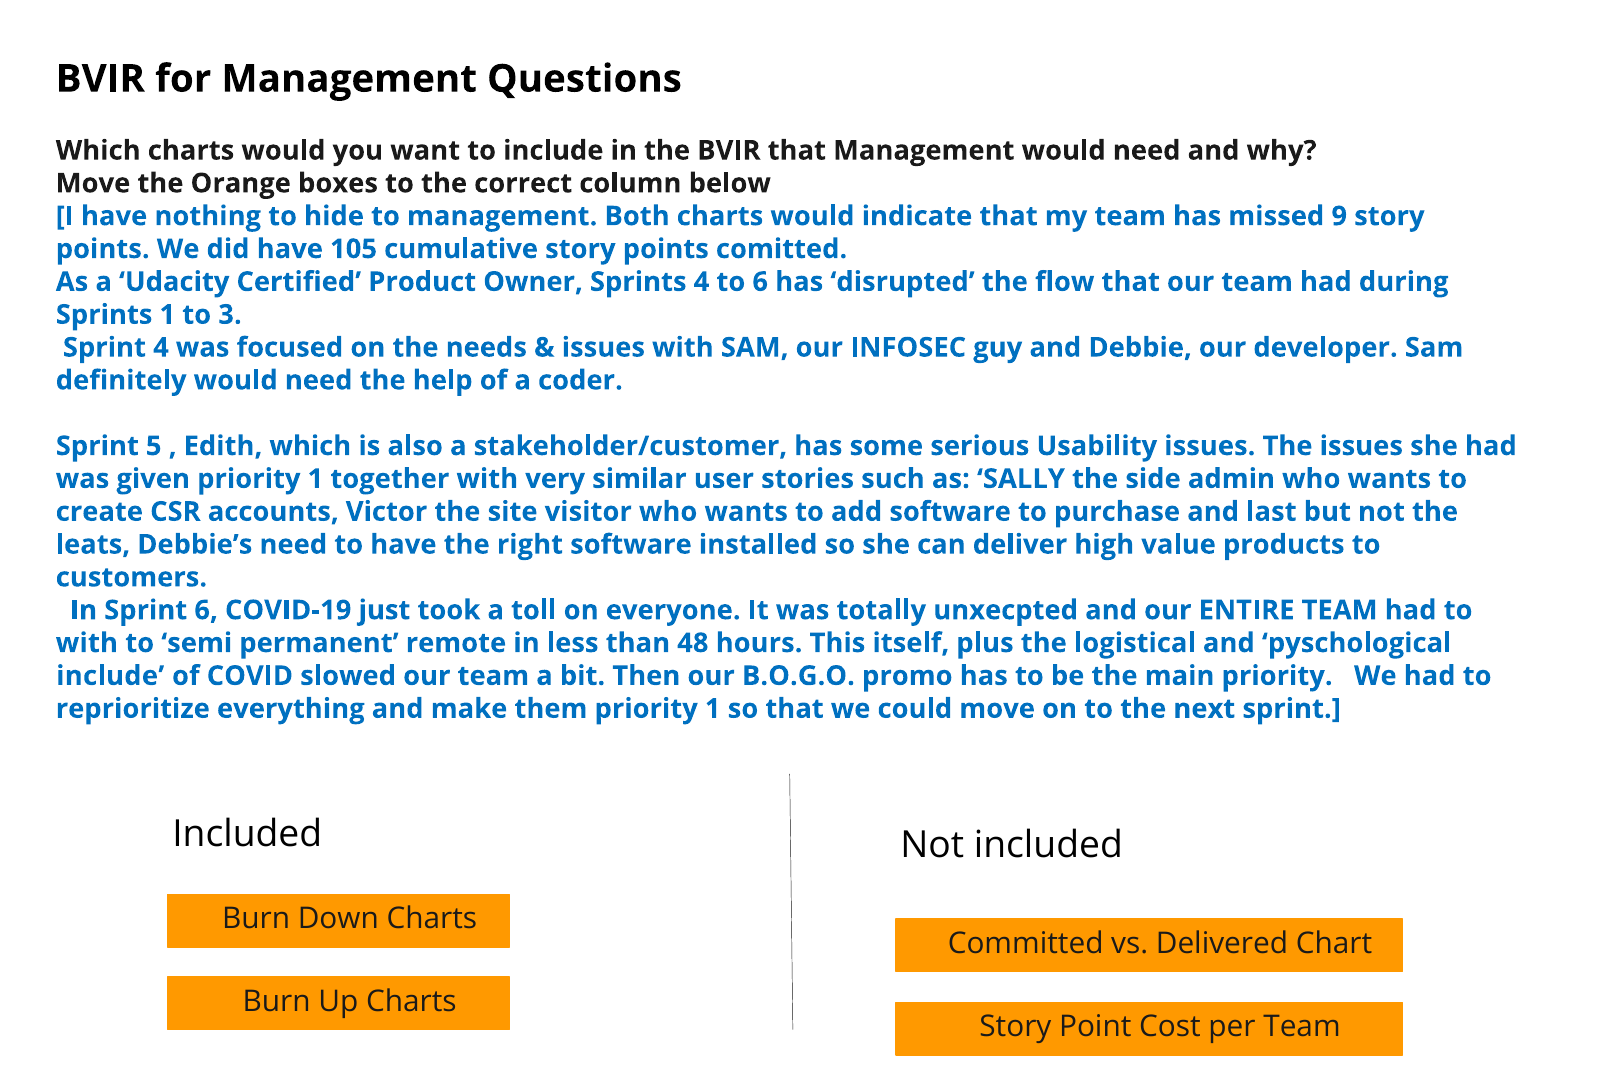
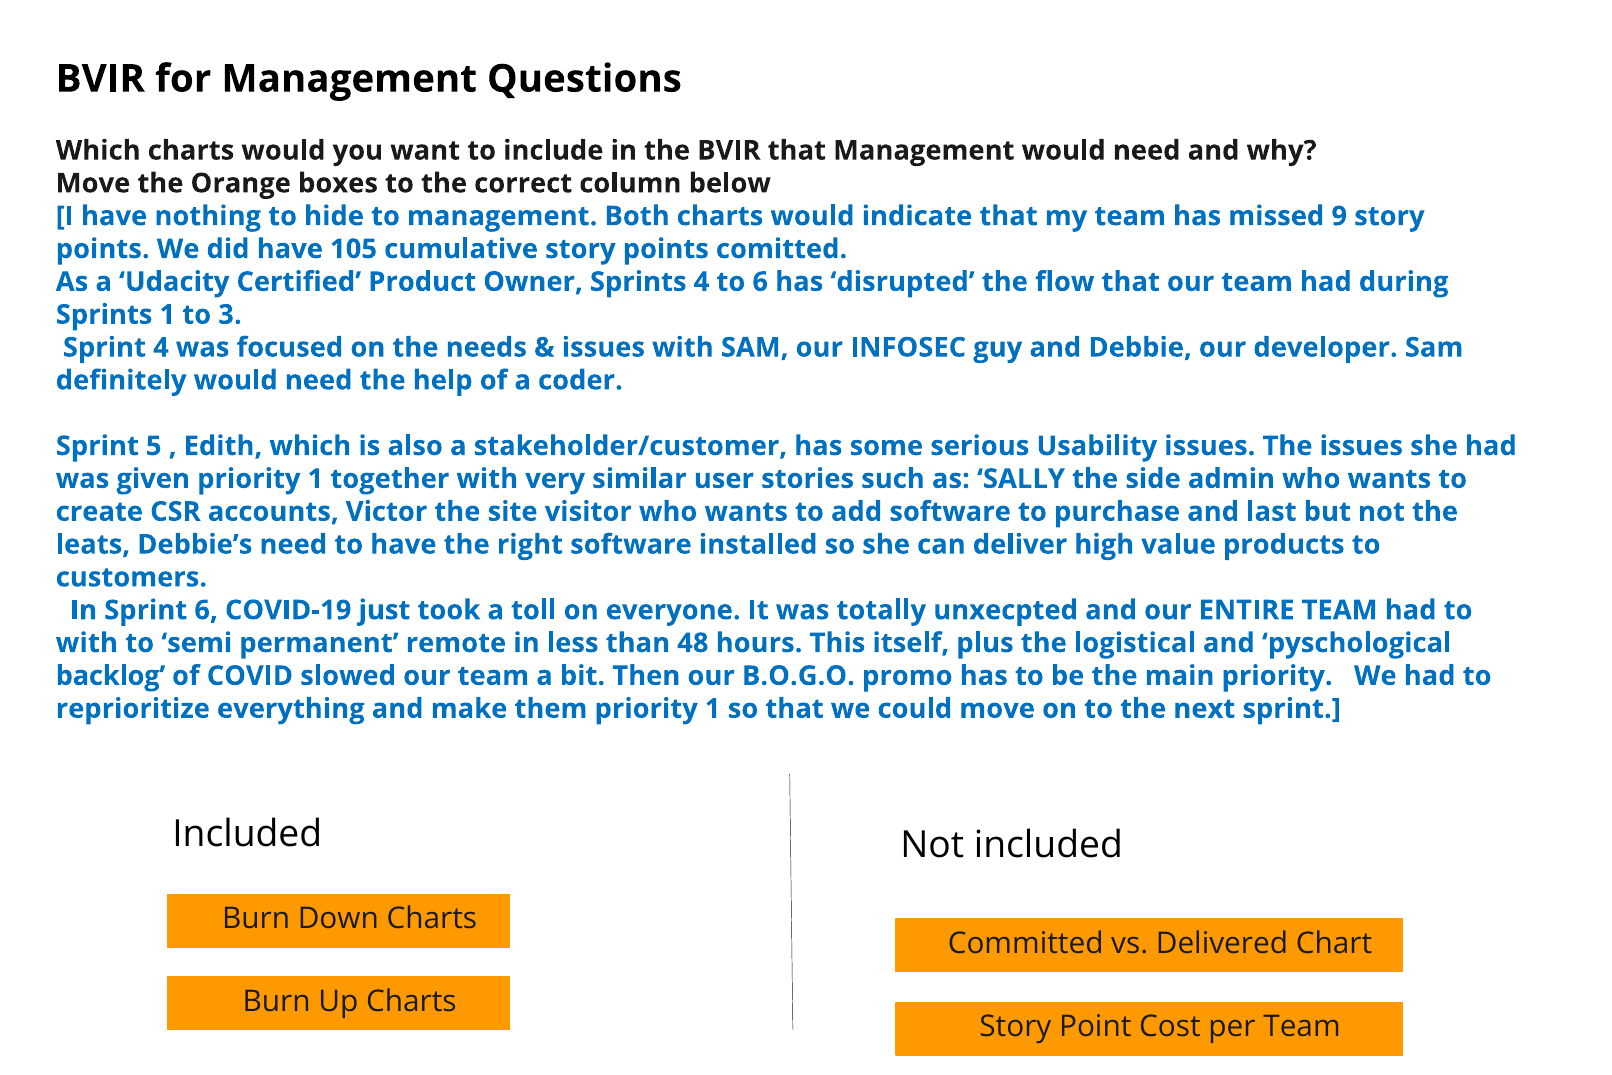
include at (110, 676): include -> backlog
